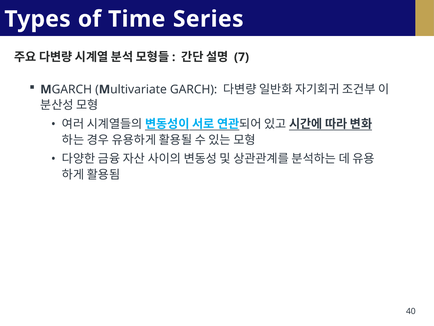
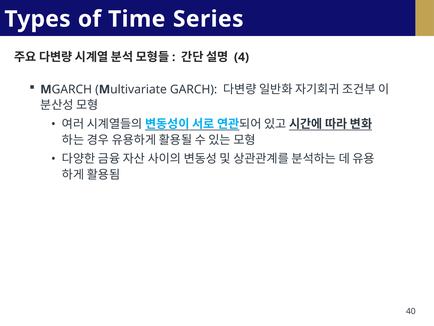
7: 7 -> 4
